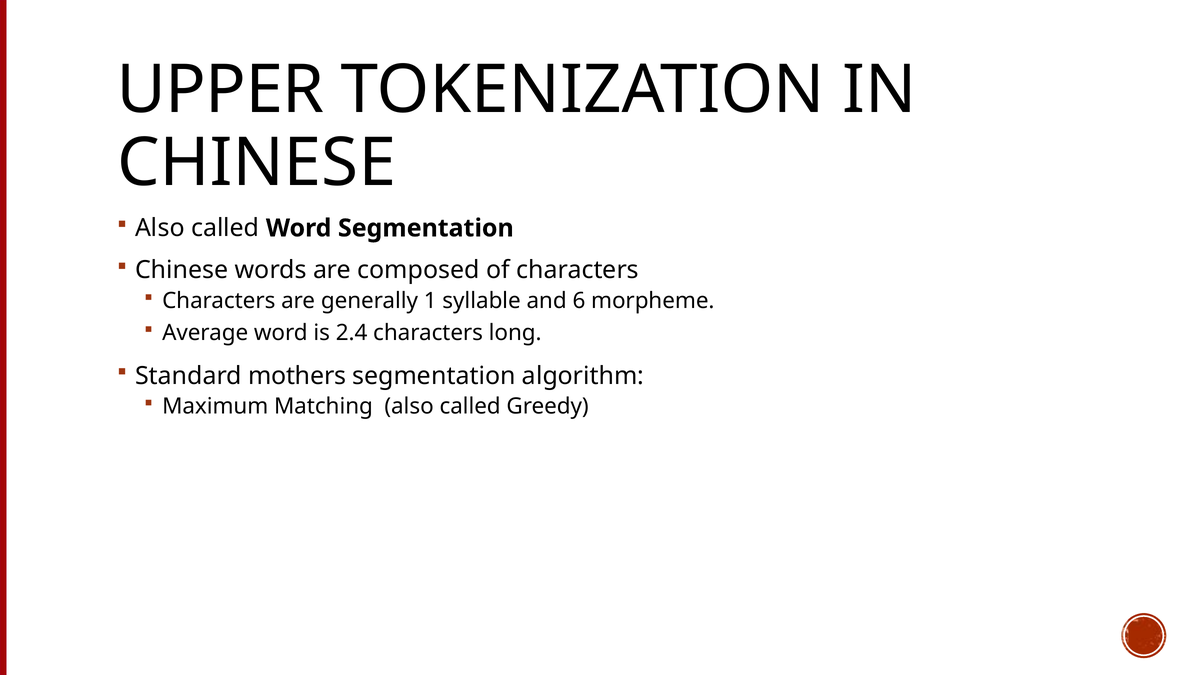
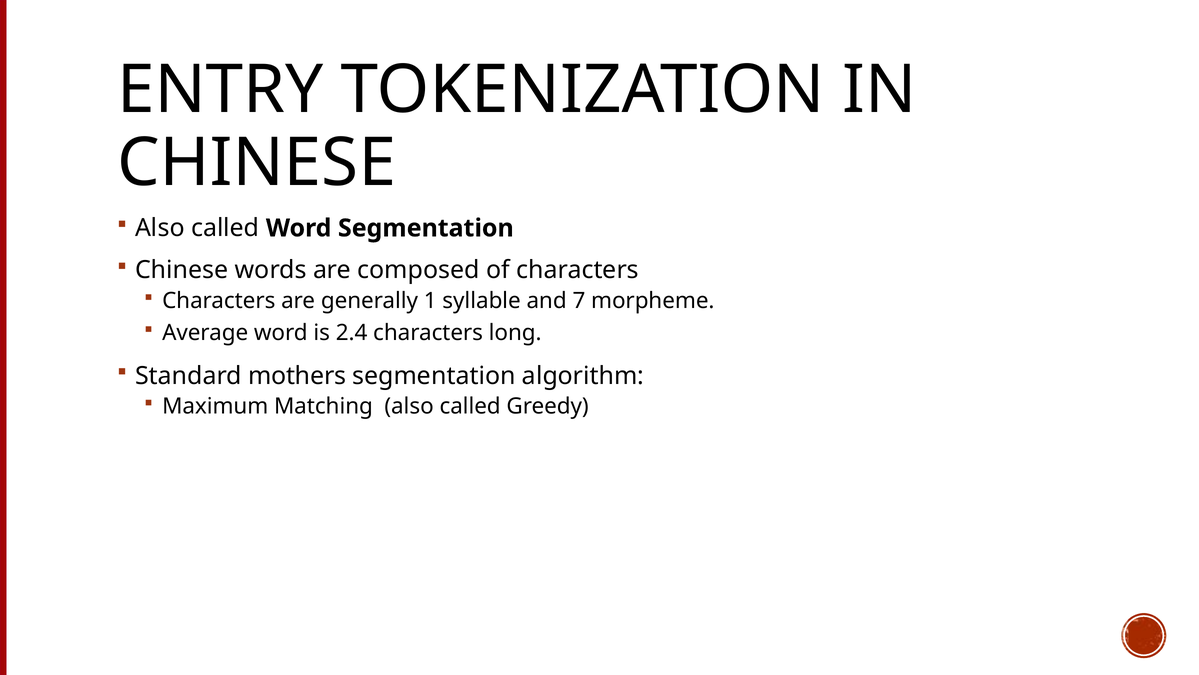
UPPER: UPPER -> ENTRY
6: 6 -> 7
